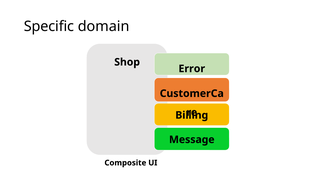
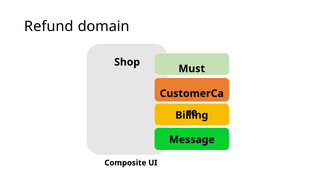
Specific: Specific -> Refund
Error: Error -> Must
